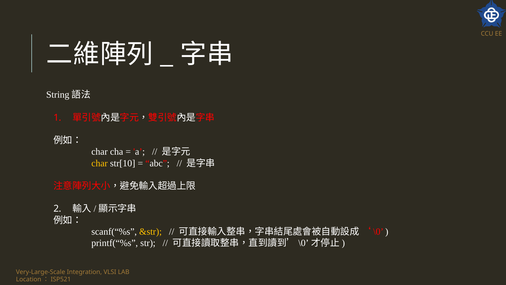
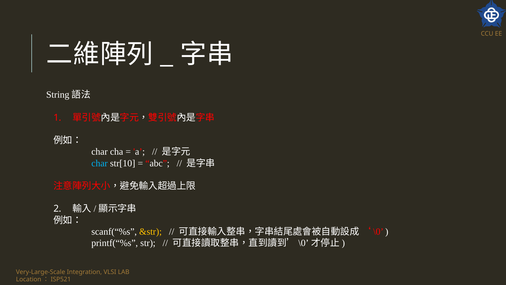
char at (100, 163) colour: yellow -> light blue
